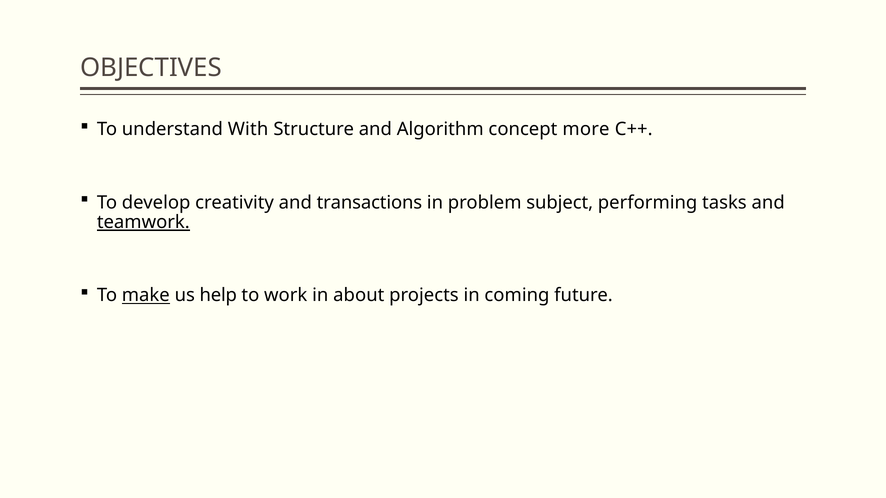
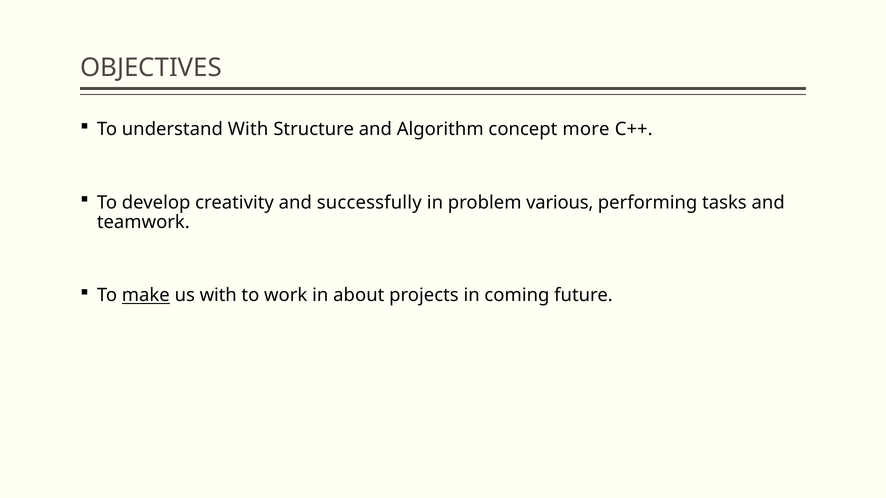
transactions: transactions -> successfully
subject: subject -> various
teamwork underline: present -> none
us help: help -> with
